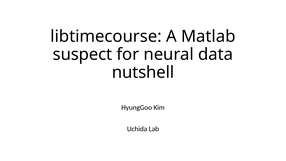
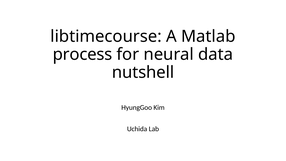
suspect: suspect -> process
